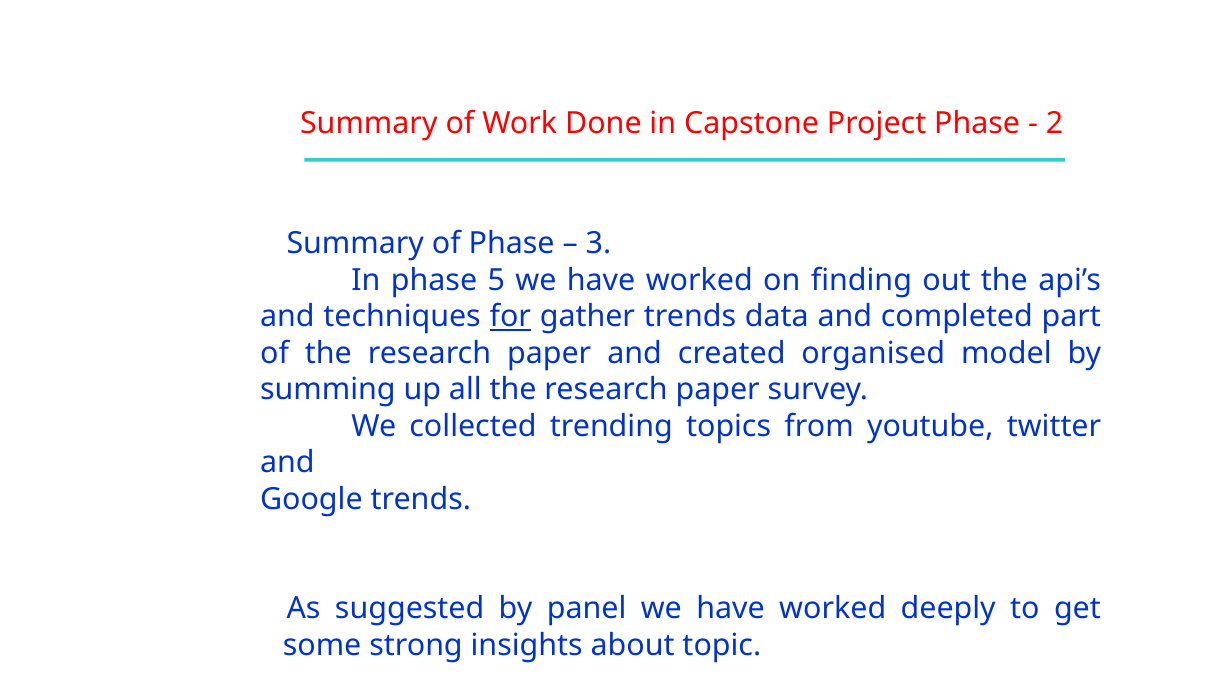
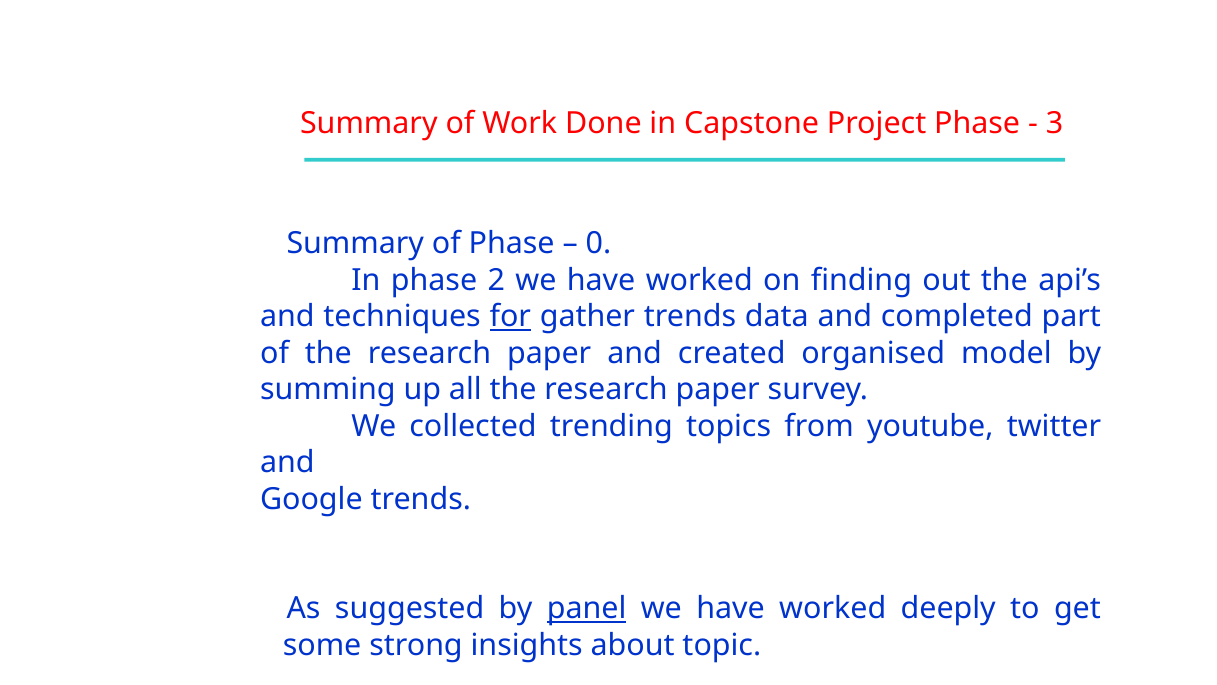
2: 2 -> 3
3: 3 -> 0
5: 5 -> 2
panel underline: none -> present
